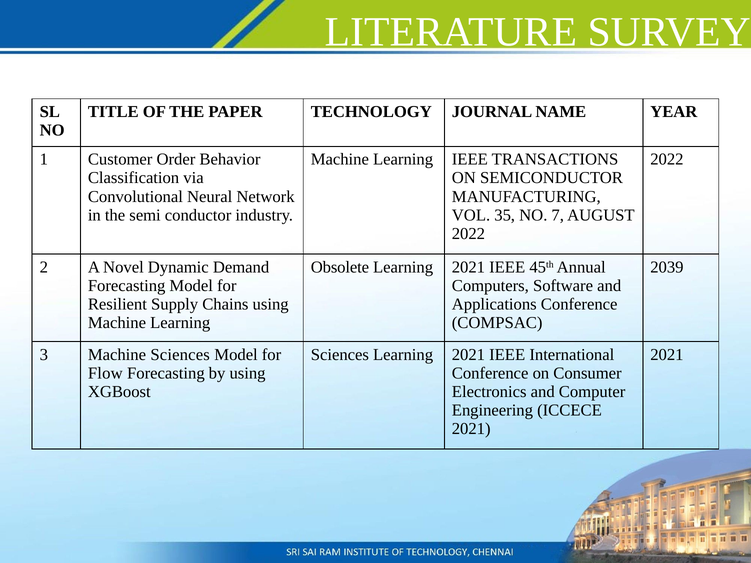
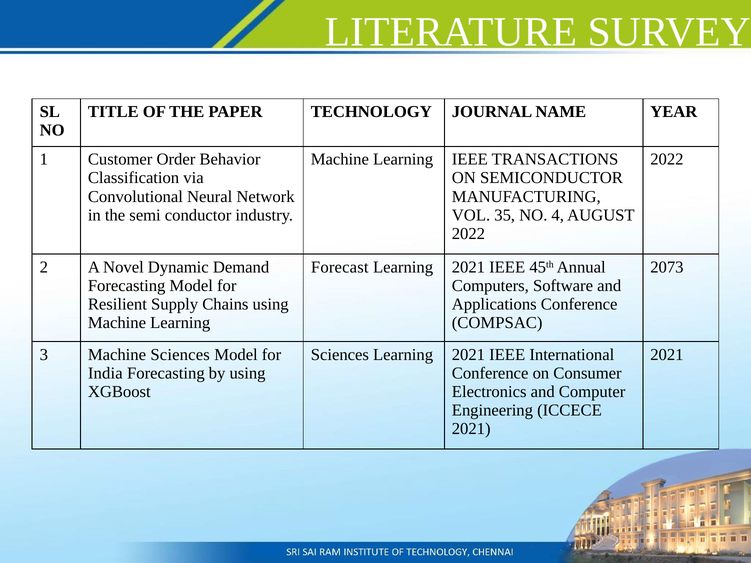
7: 7 -> 4
Obsolete: Obsolete -> Forecast
2039: 2039 -> 2073
Flow: Flow -> India
